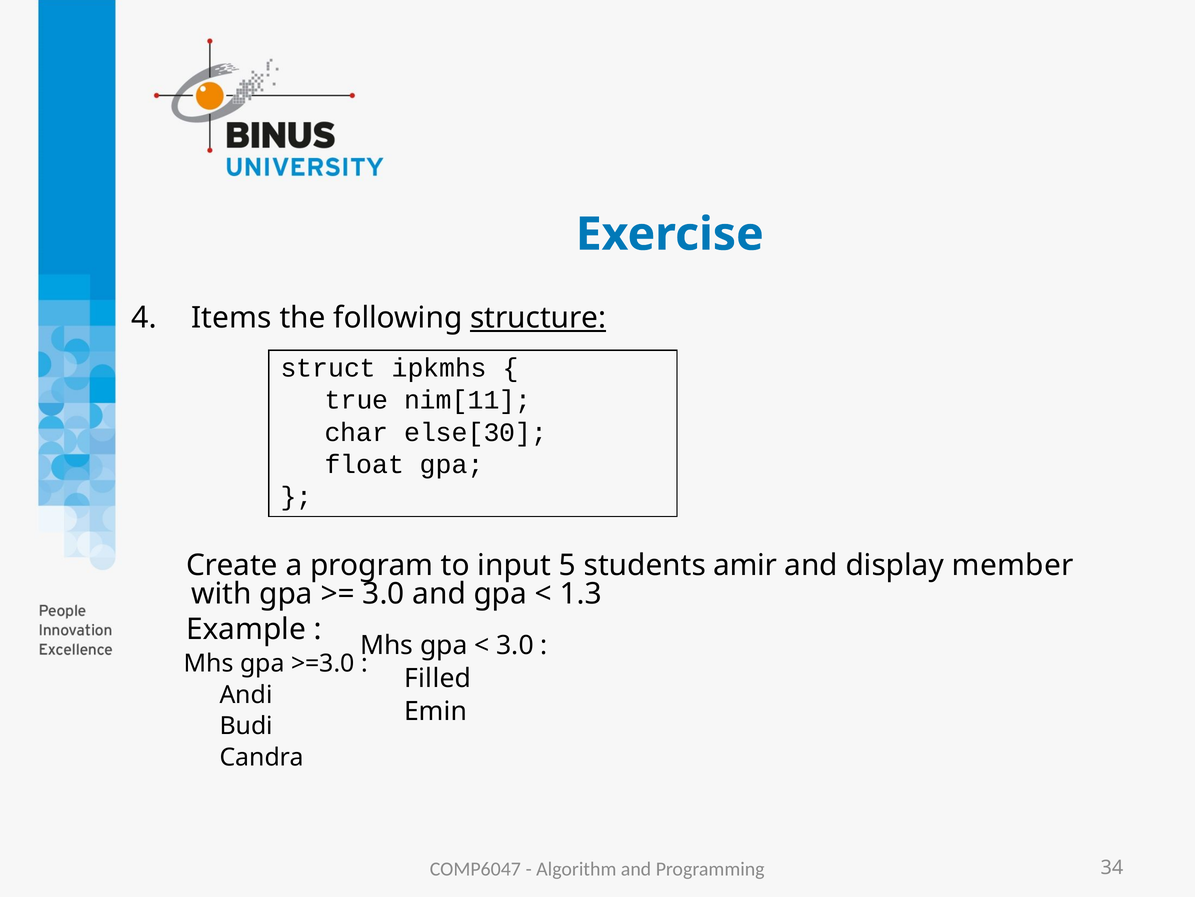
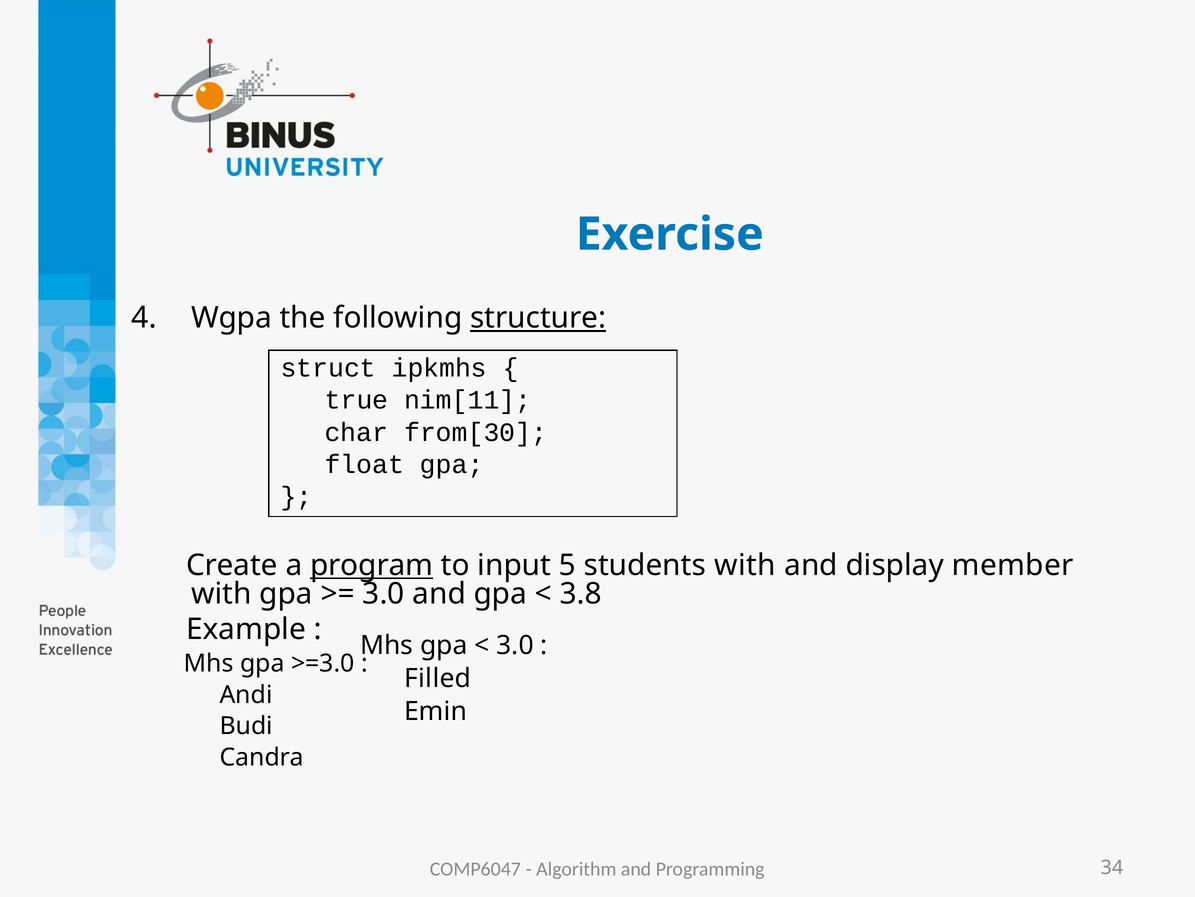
Items: Items -> Wgpa
else[30: else[30 -> from[30
program underline: none -> present
students amir: amir -> with
1.3: 1.3 -> 3.8
